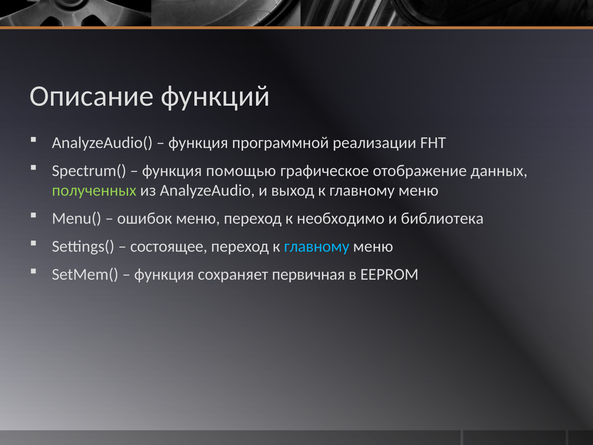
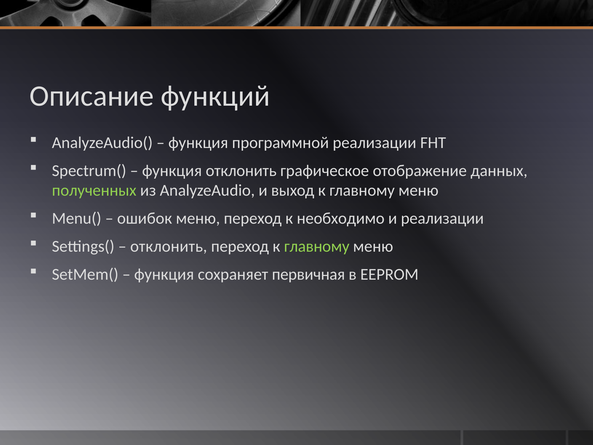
функция помощью: помощью -> отклонить
и библиотека: библиотека -> реализации
состоящее at (169, 246): состоящее -> отклонить
главному at (317, 246) colour: light blue -> light green
